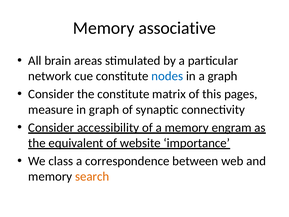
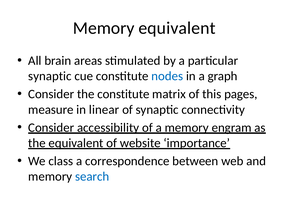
Memory associative: associative -> equivalent
network at (50, 76): network -> synaptic
in graph: graph -> linear
search colour: orange -> blue
